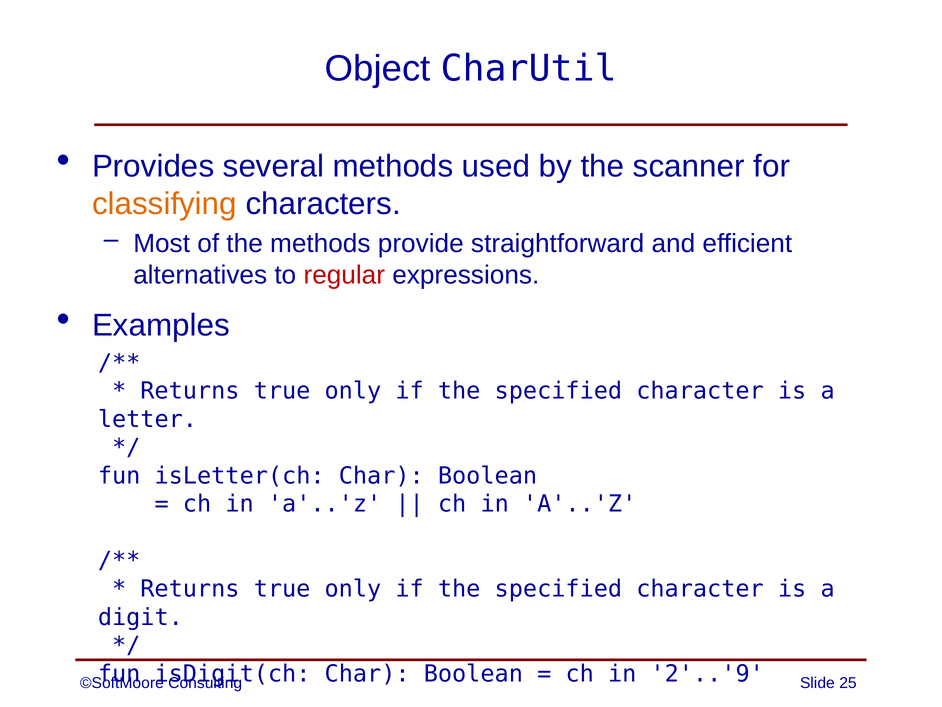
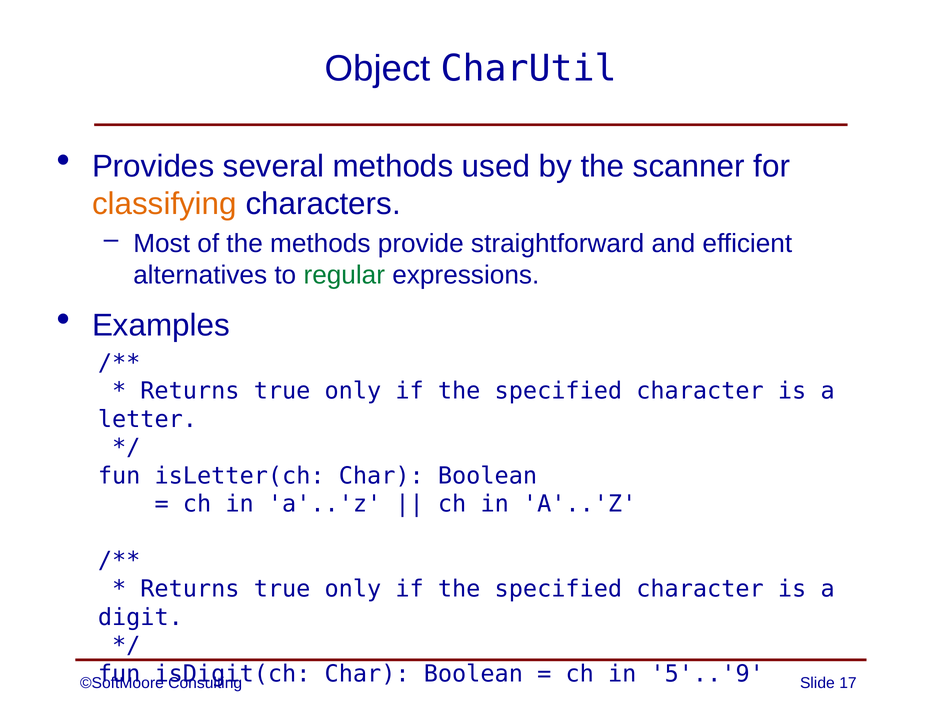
regular colour: red -> green
2'..'9: 2'..'9 -> 5'..'9
25: 25 -> 17
